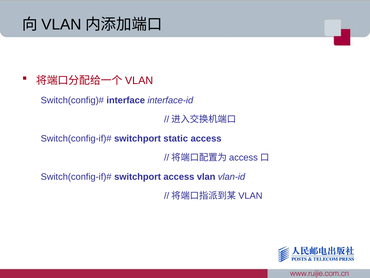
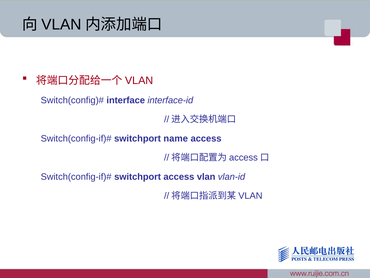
static: static -> name
